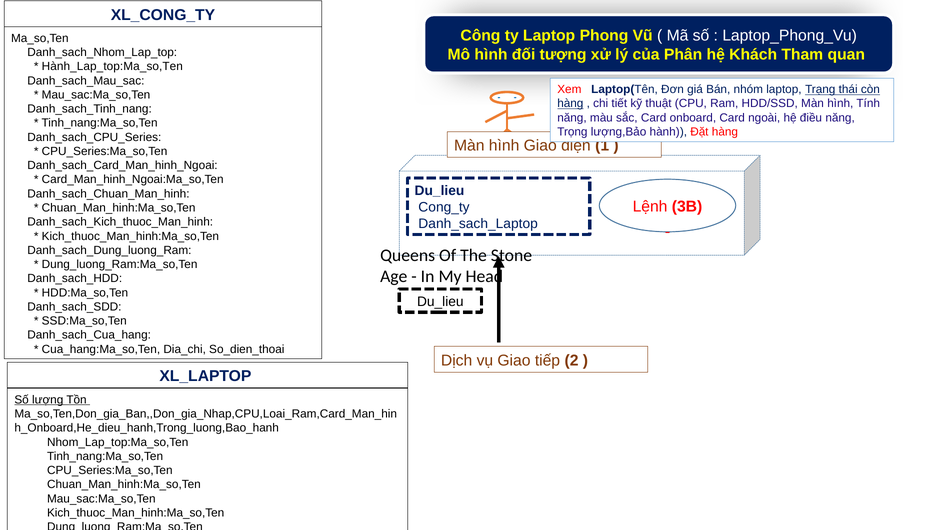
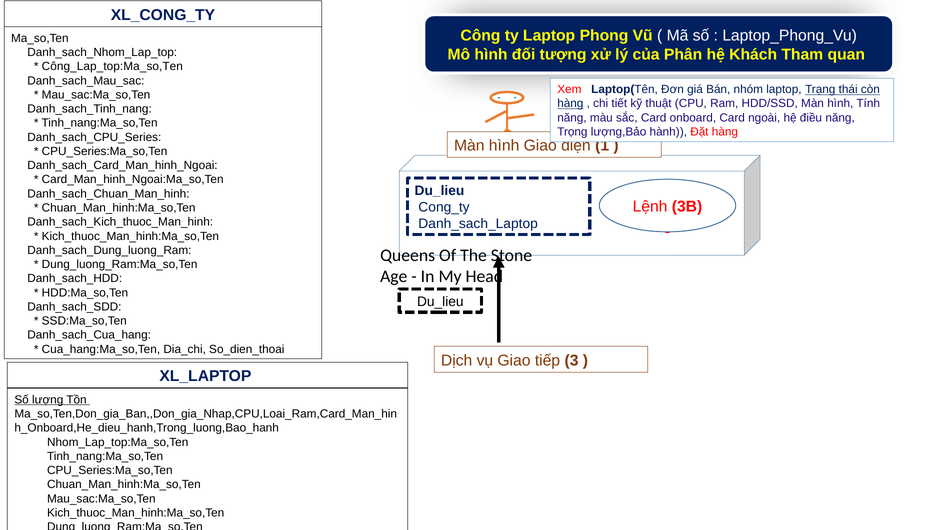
Hành_Lap_top:Ma_so,Ten: Hành_Lap_top:Ma_so,Ten -> Công_Lap_top:Ma_so,Ten
2: 2 -> 3
